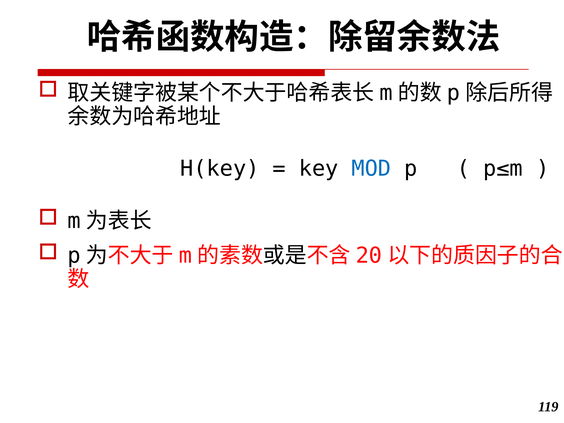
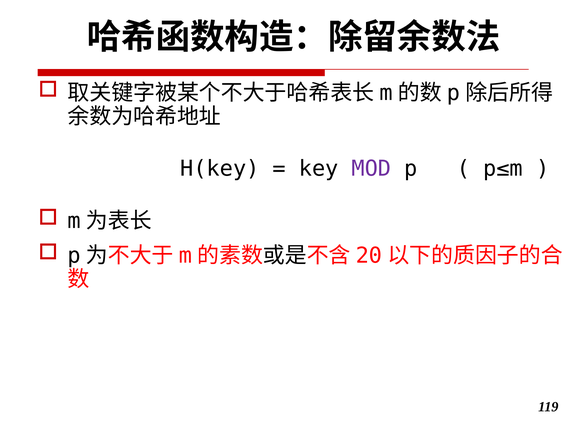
MOD colour: blue -> purple
